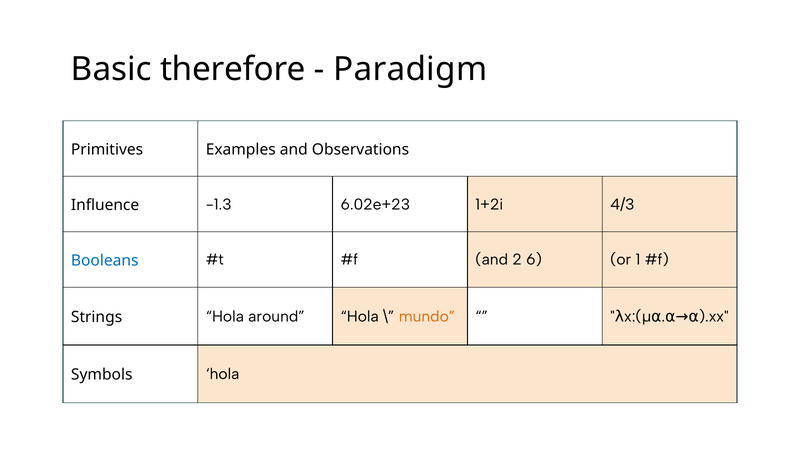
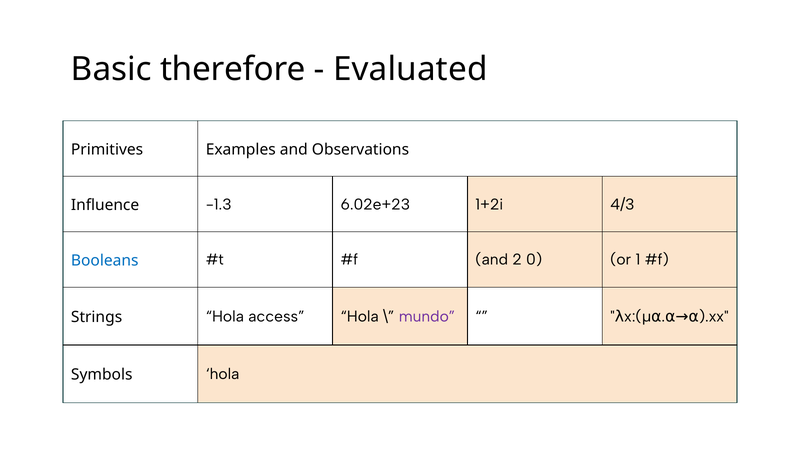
Paradigm: Paradigm -> Evaluated
6: 6 -> 0
around: around -> access
mundo colour: orange -> purple
